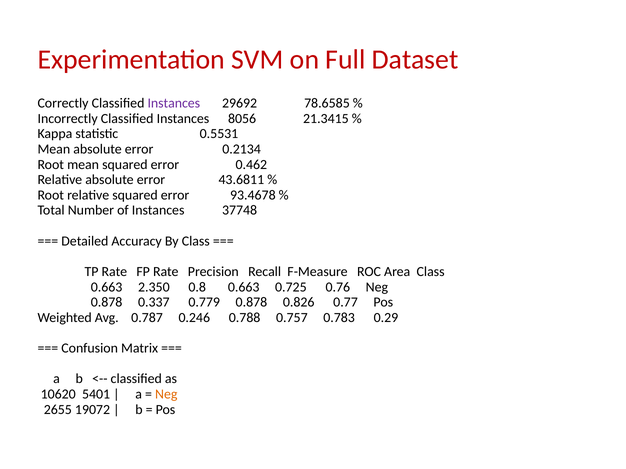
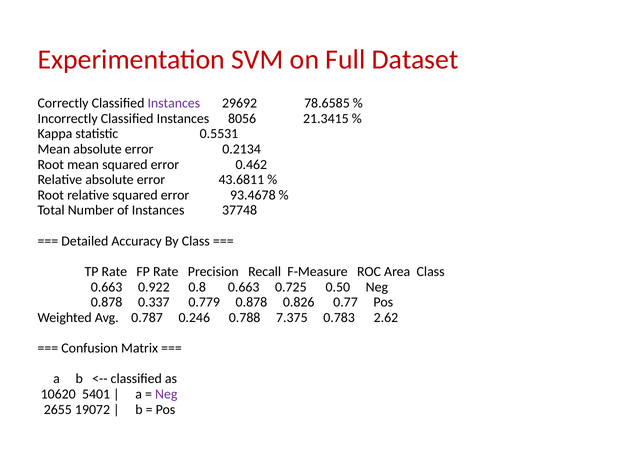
2.350: 2.350 -> 0.922
0.76: 0.76 -> 0.50
0.757: 0.757 -> 7.375
0.29: 0.29 -> 2.62
Neg at (166, 395) colour: orange -> purple
